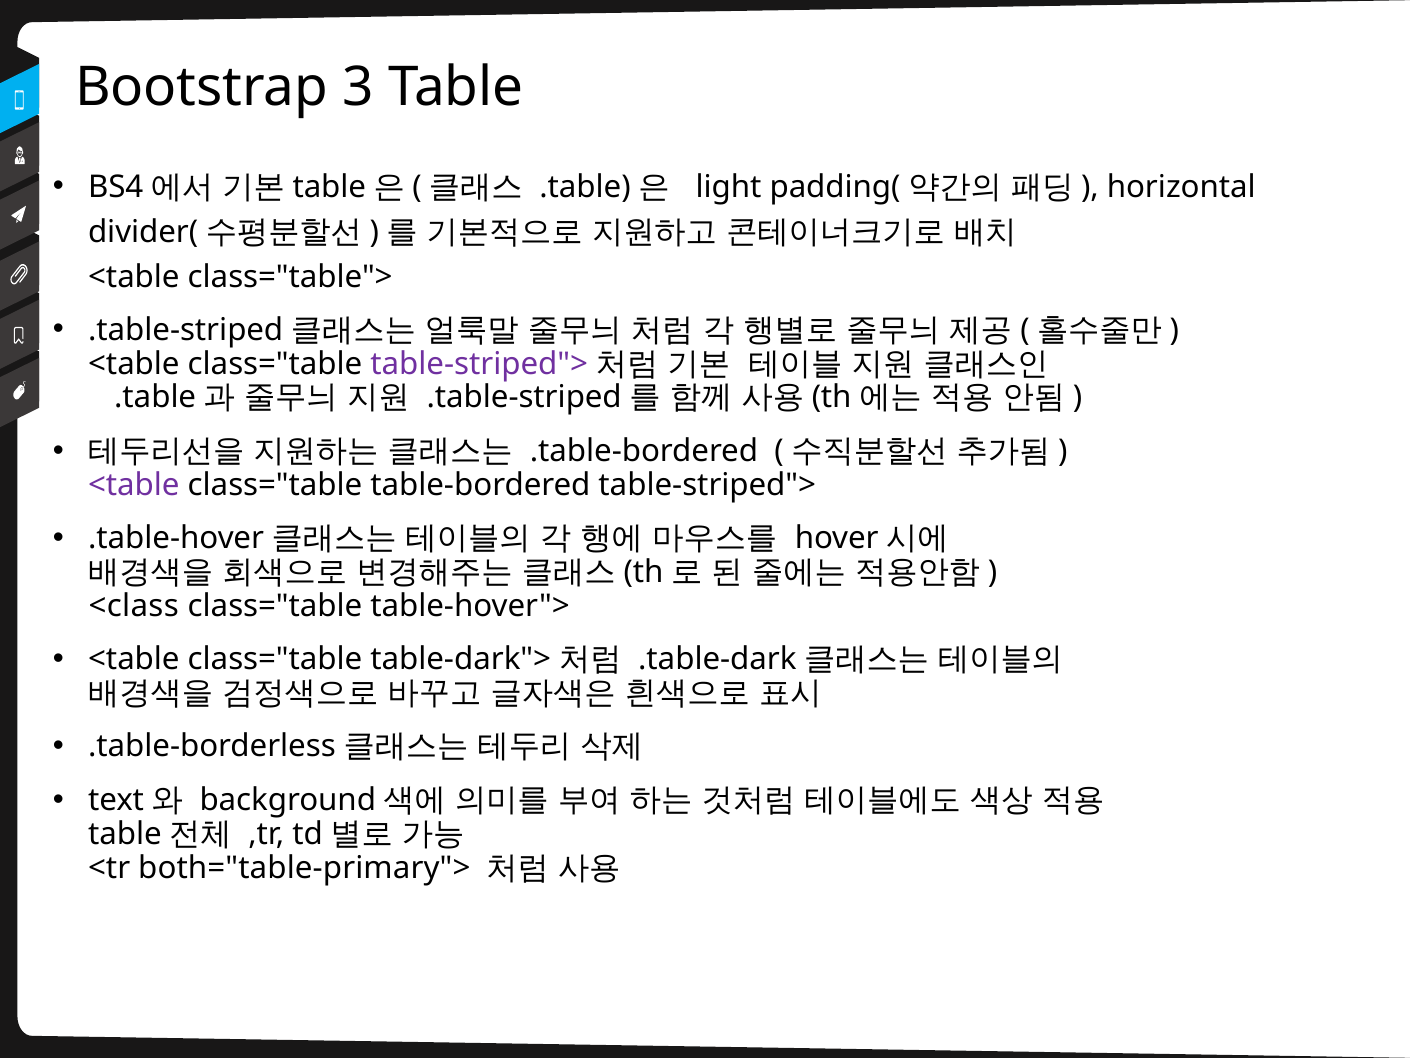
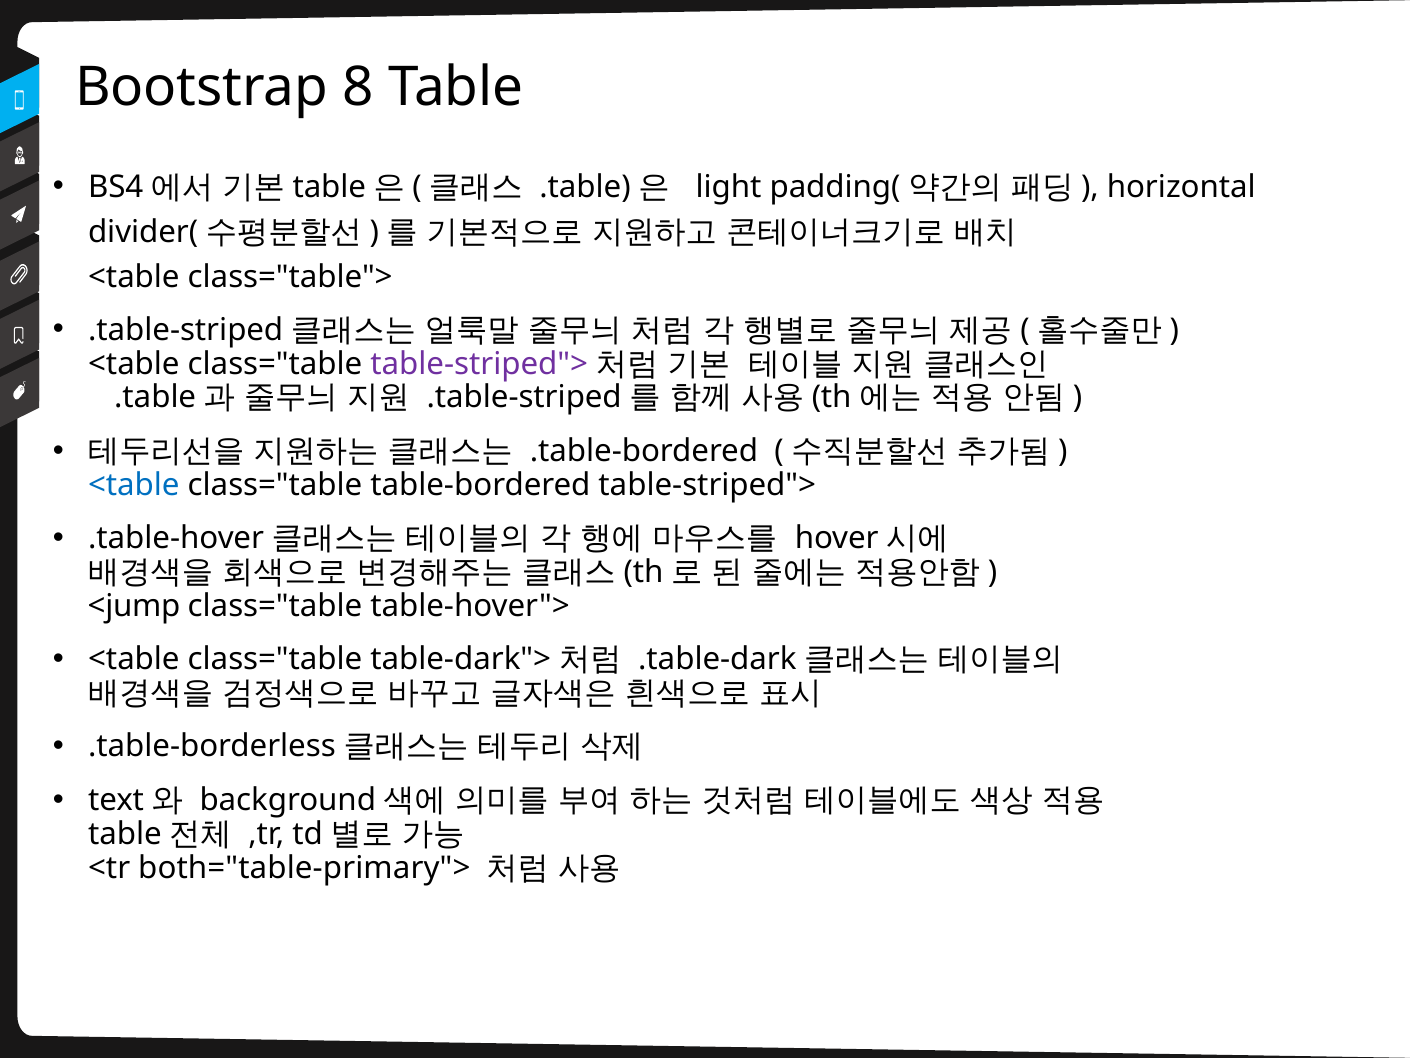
3: 3 -> 8
<table at (134, 485) colour: purple -> blue
<class: <class -> <jump
